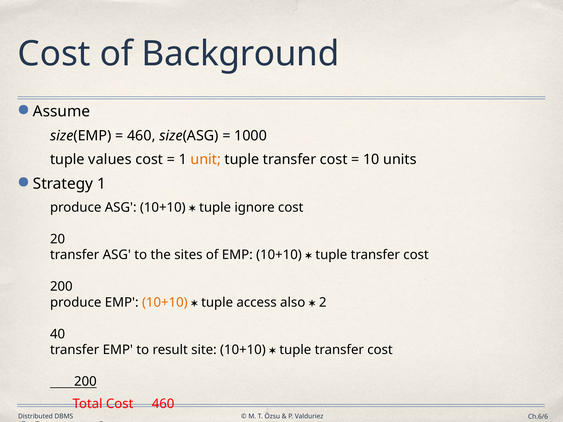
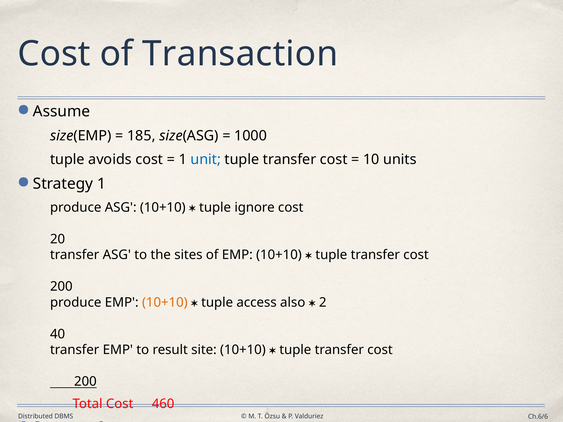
Background: Background -> Transaction
460 at (141, 136): 460 -> 185
values: values -> avoids
unit colour: orange -> blue
